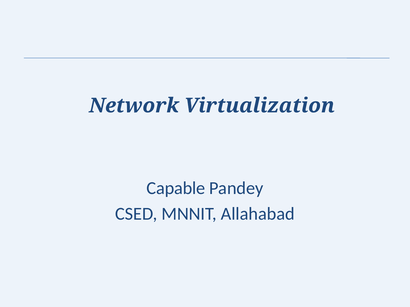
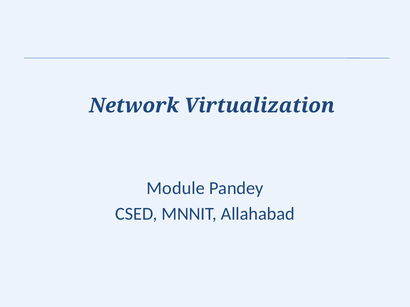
Capable: Capable -> Module
